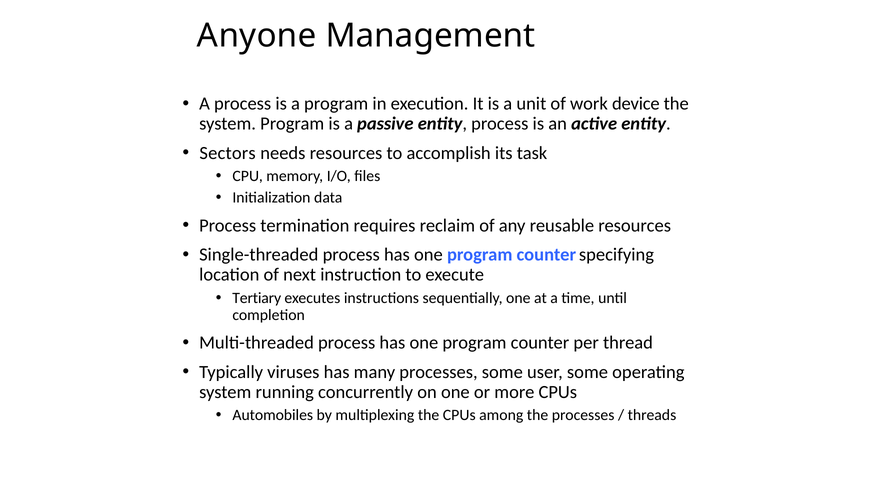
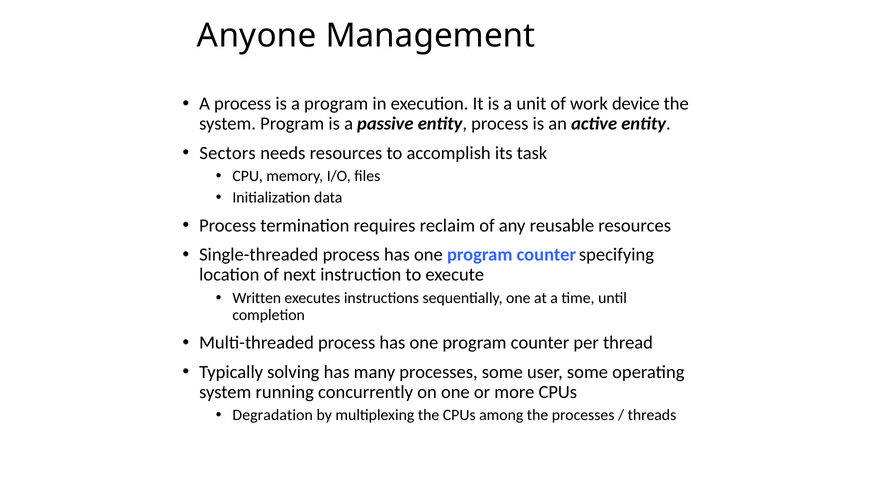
Tertiary: Tertiary -> Written
viruses: viruses -> solving
Automobiles: Automobiles -> Degradation
